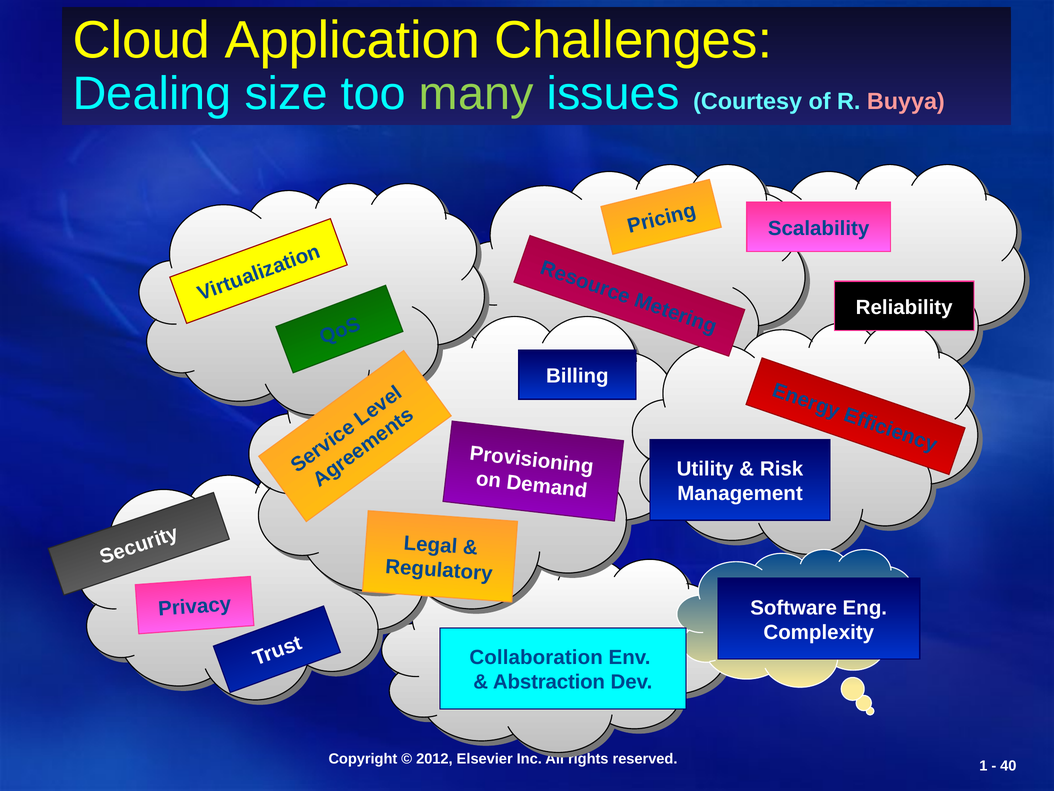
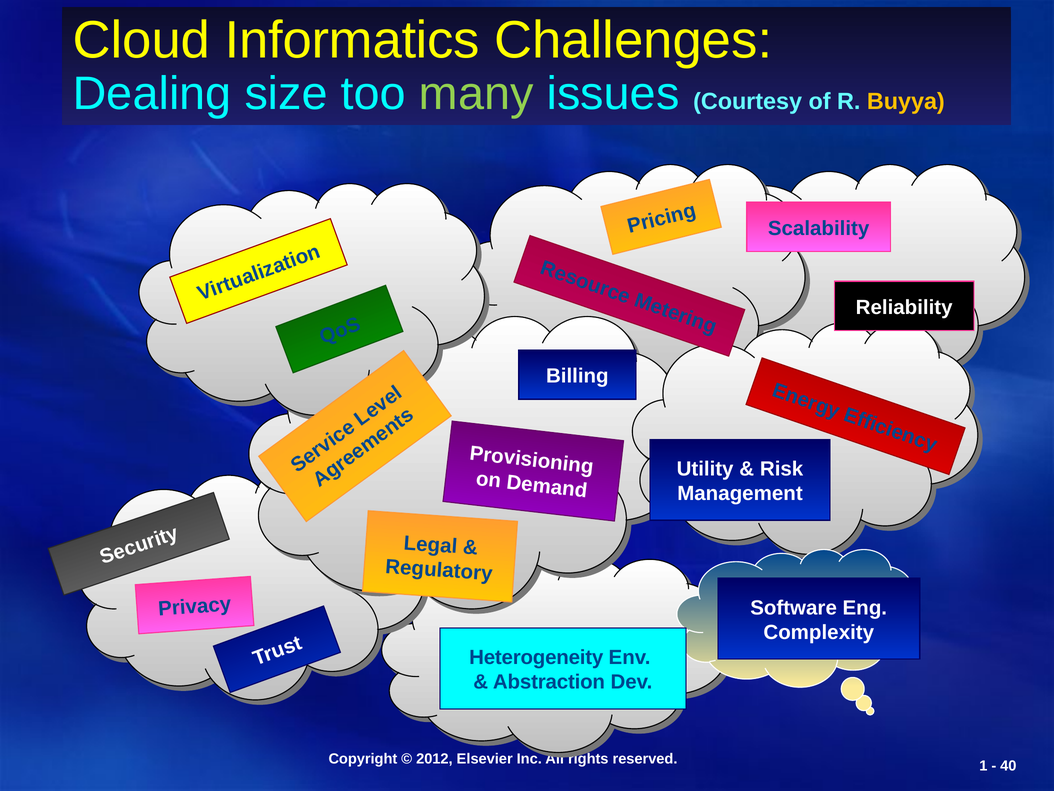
Application: Application -> Informatics
Buyya colour: pink -> yellow
Collaboration: Collaboration -> Heterogeneity
